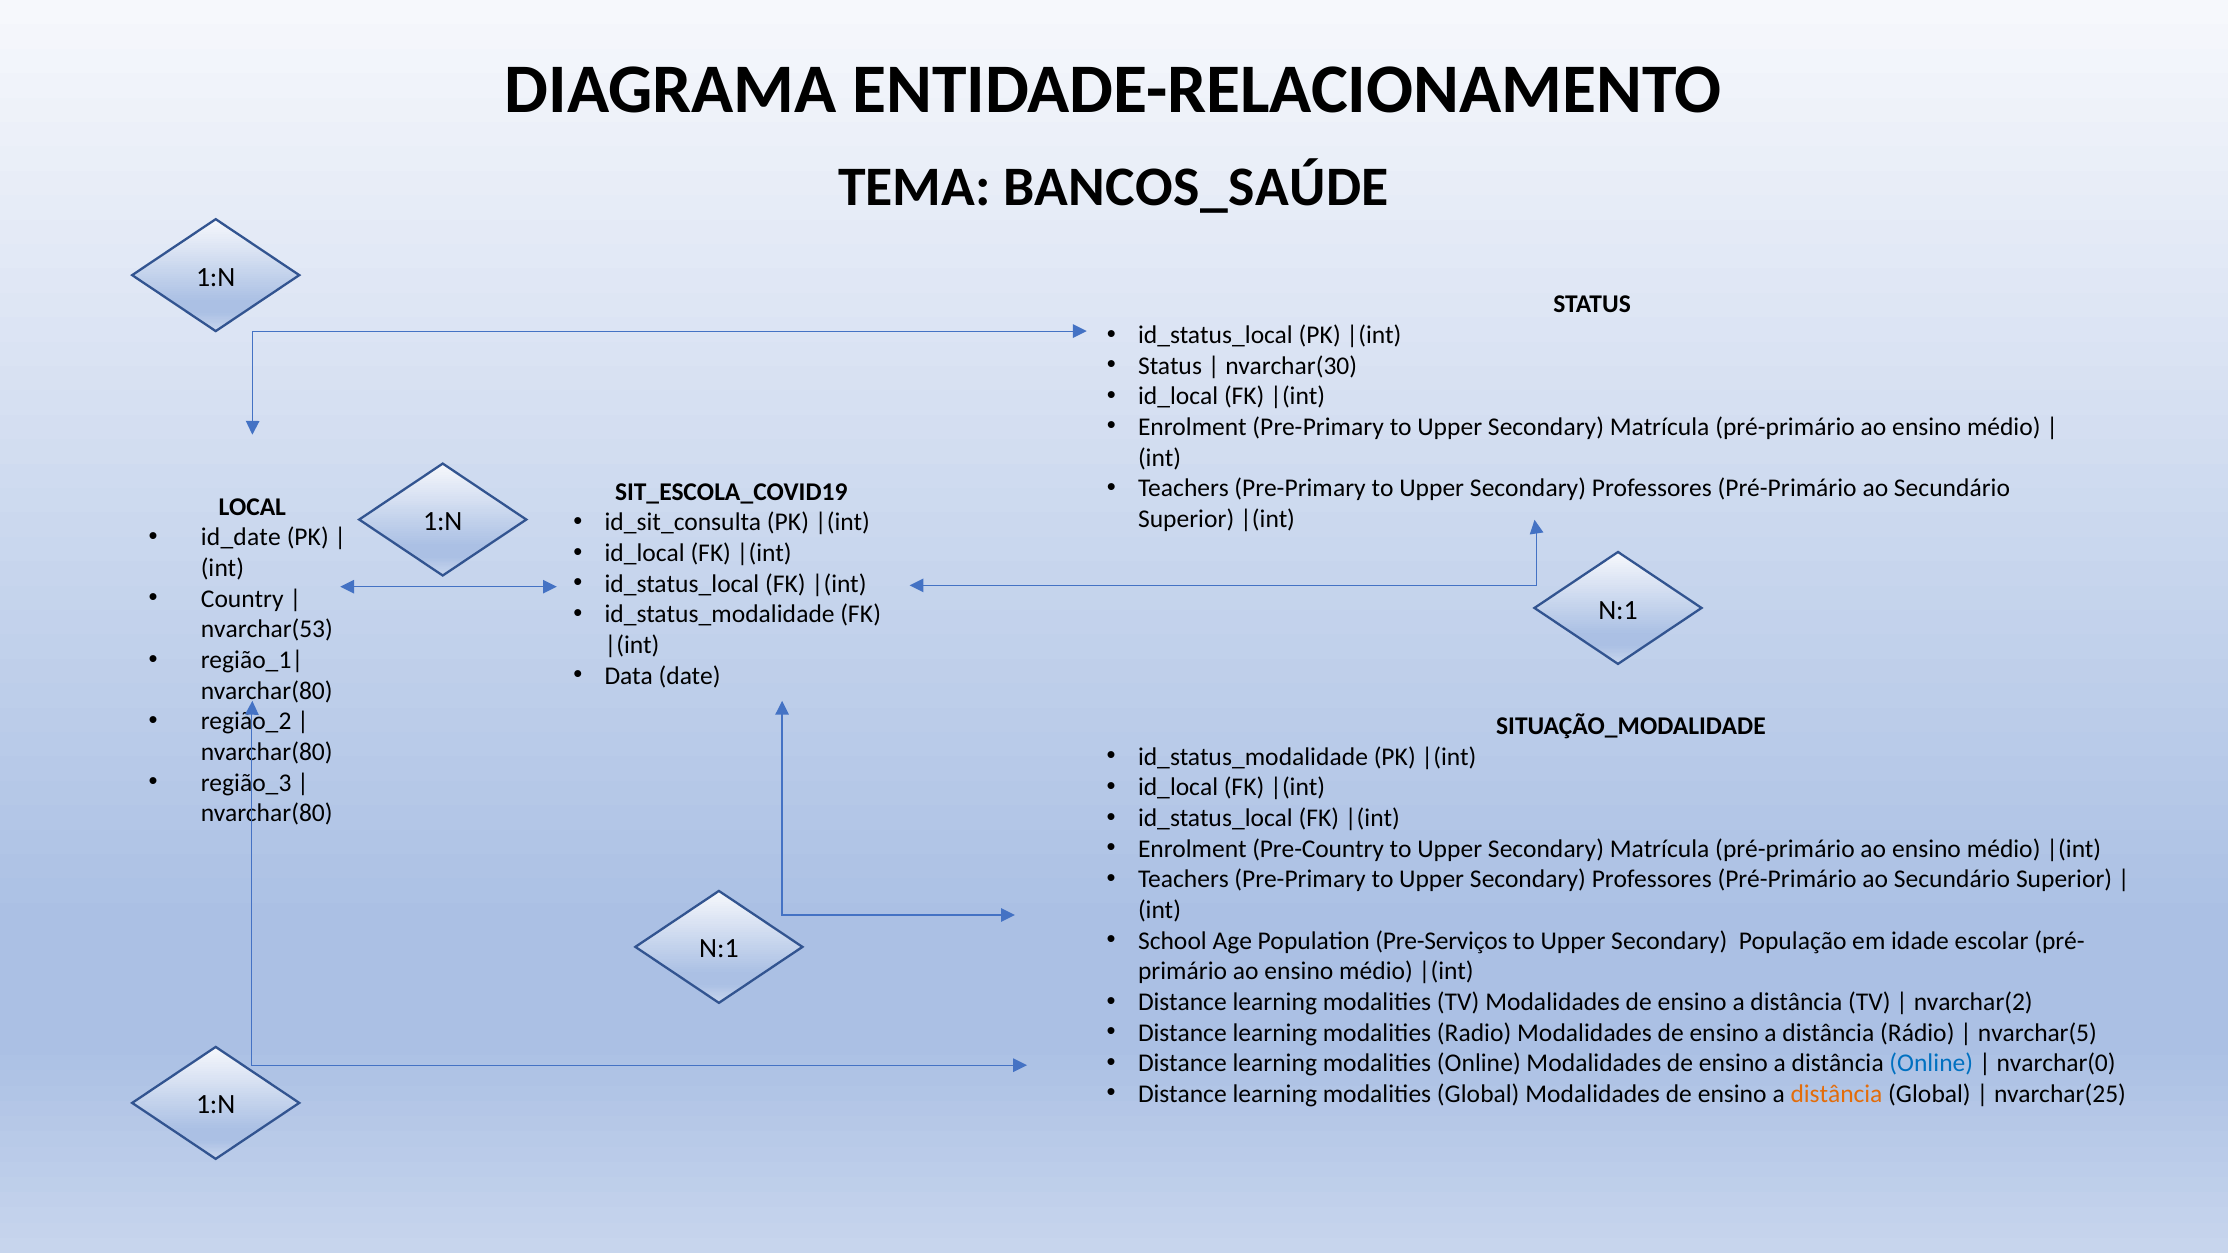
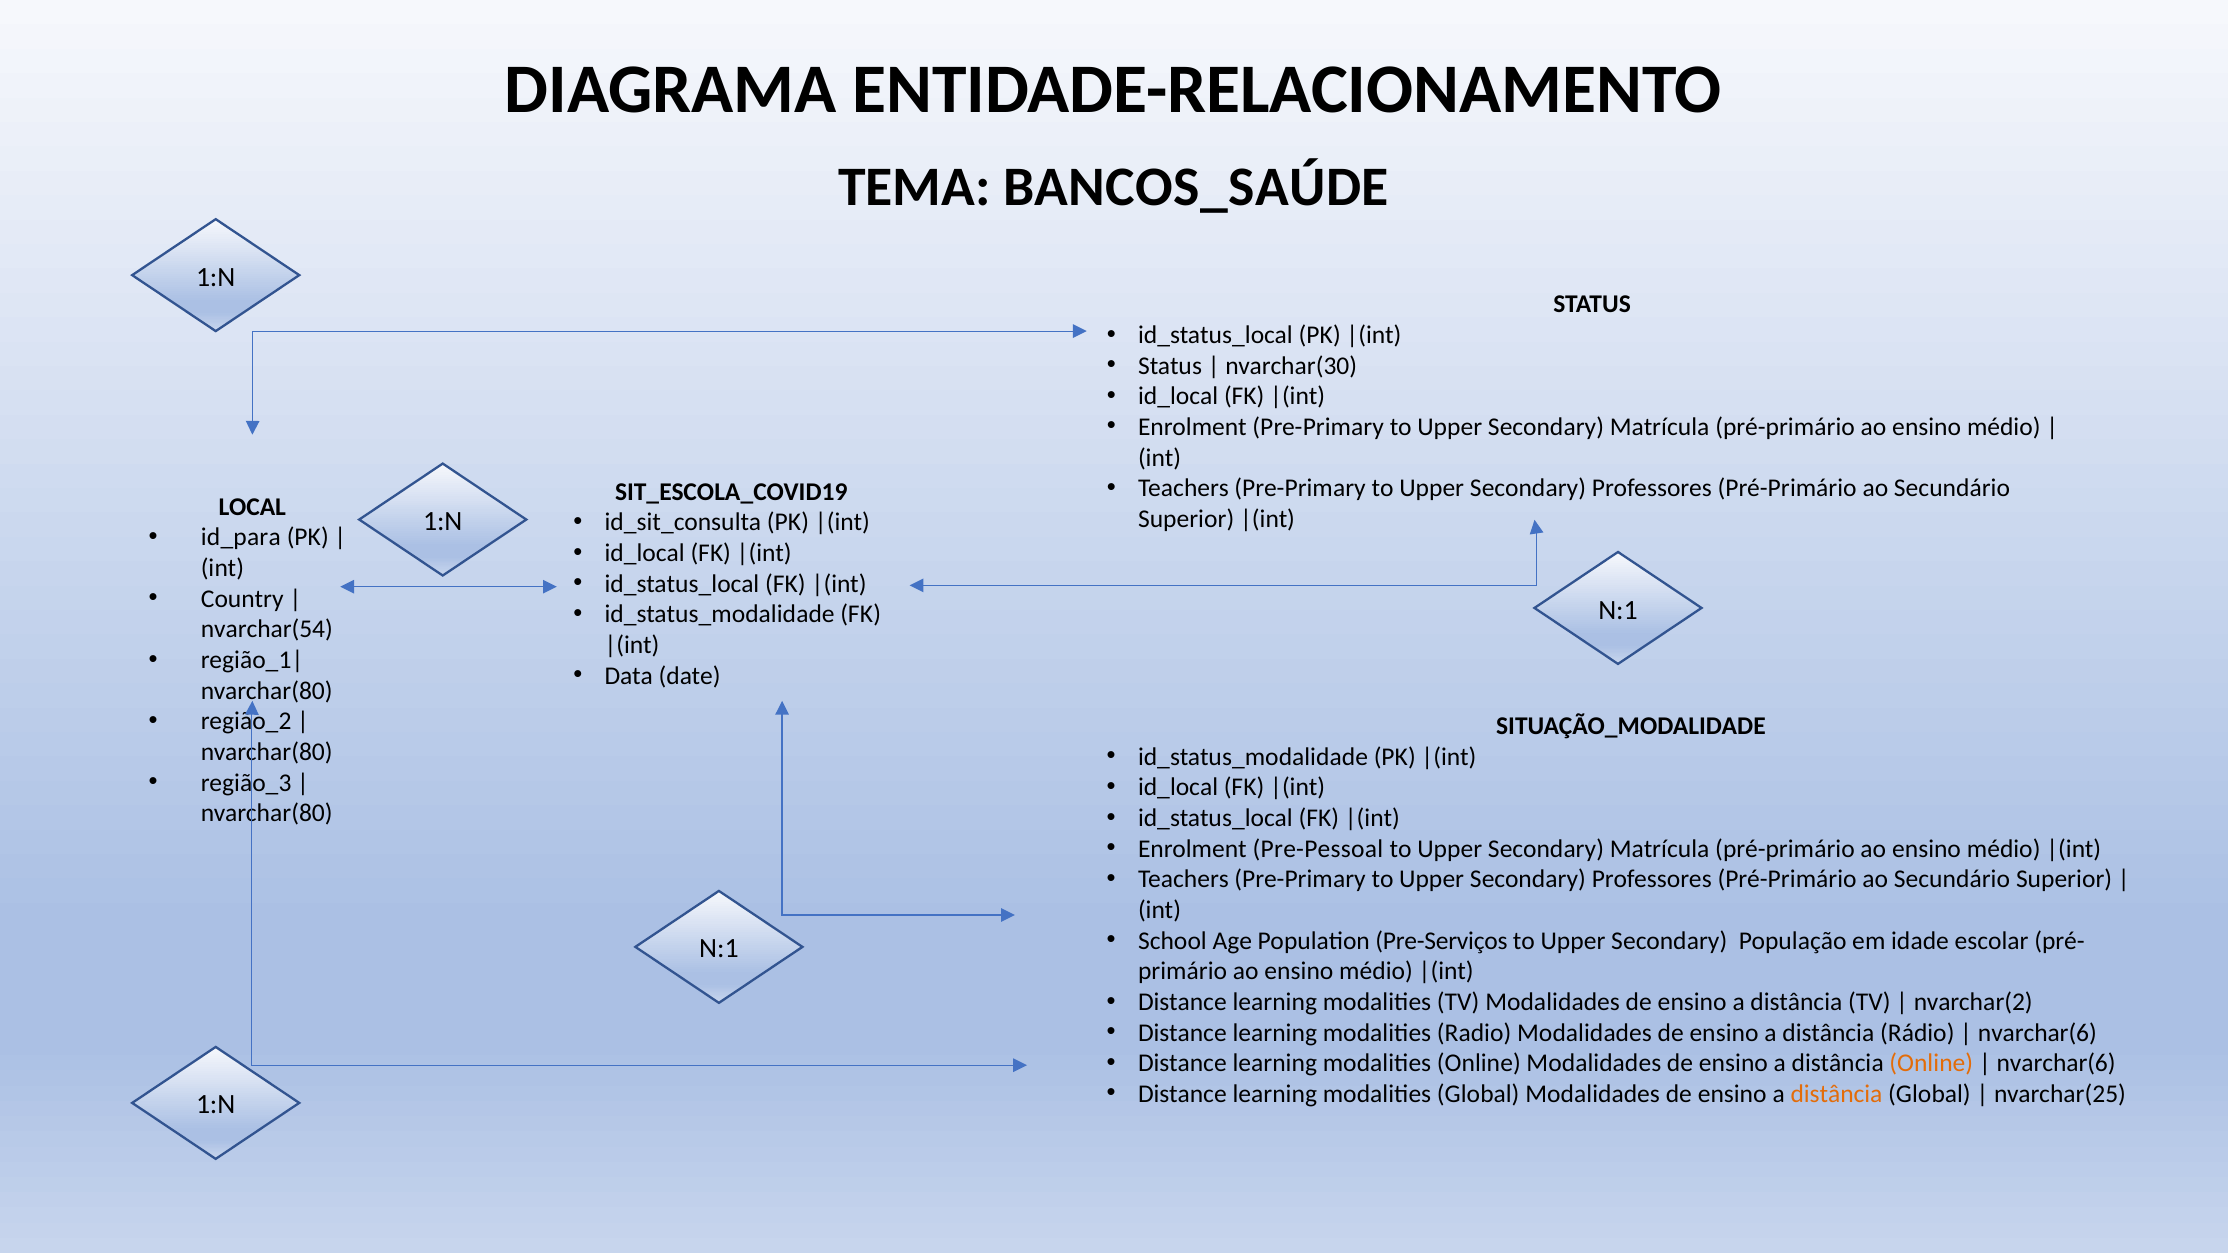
id_date: id_date -> id_para
nvarchar(53: nvarchar(53 -> nvarchar(54
Pre-Country: Pre-Country -> Pre-Pessoal
nvarchar(5 at (2037, 1033): nvarchar(5 -> nvarchar(6
Online at (1931, 1064) colour: blue -> orange
nvarchar(0 at (2056, 1064): nvarchar(0 -> nvarchar(6
